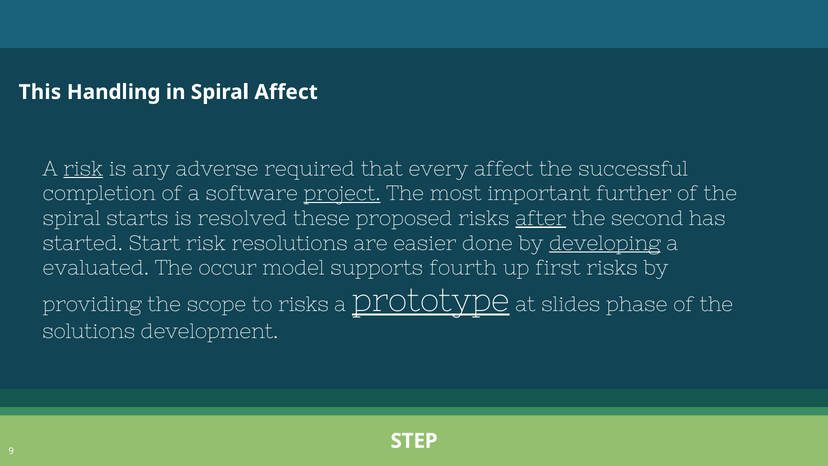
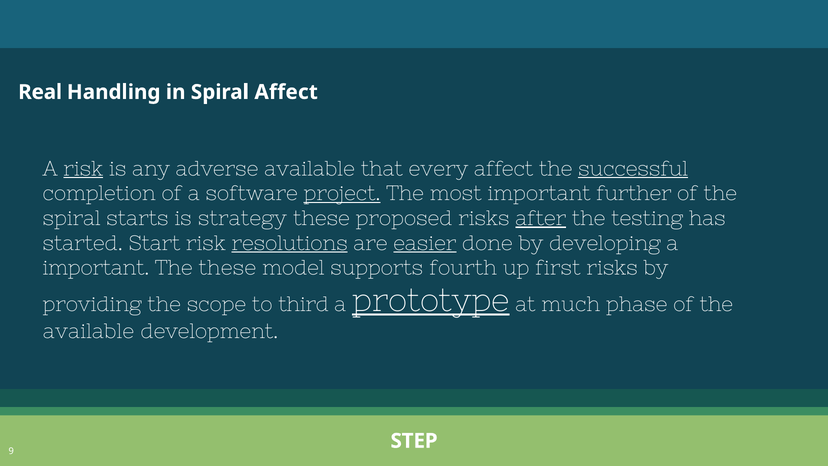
This: This -> Real
adverse required: required -> available
successful underline: none -> present
resolved: resolved -> strategy
second: second -> testing
resolutions underline: none -> present
easier underline: none -> present
developing underline: present -> none
evaluated at (96, 268): evaluated -> important
The occur: occur -> these
to risks: risks -> third
slides: slides -> much
solutions at (89, 331): solutions -> available
